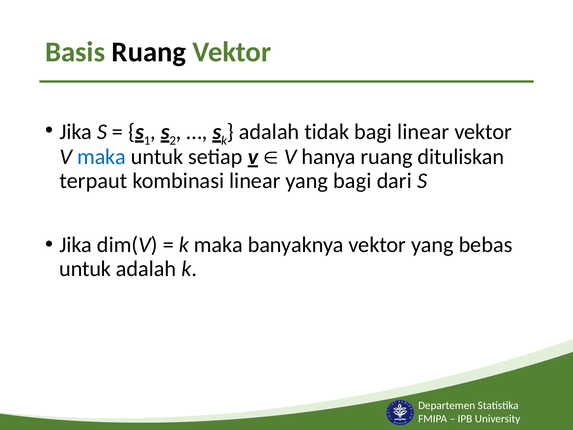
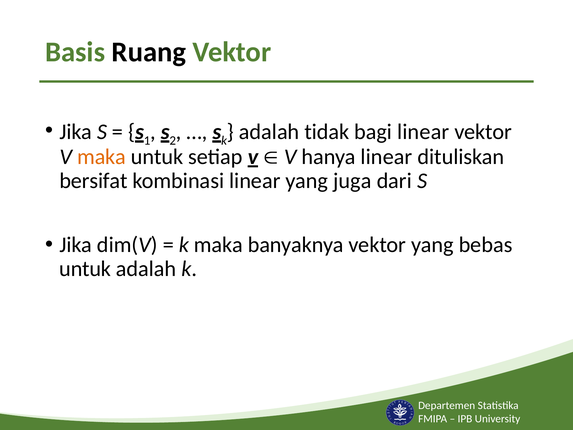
maka at (102, 157) colour: blue -> orange
hanya ruang: ruang -> linear
terpaut: terpaut -> bersifat
yang bagi: bagi -> juga
